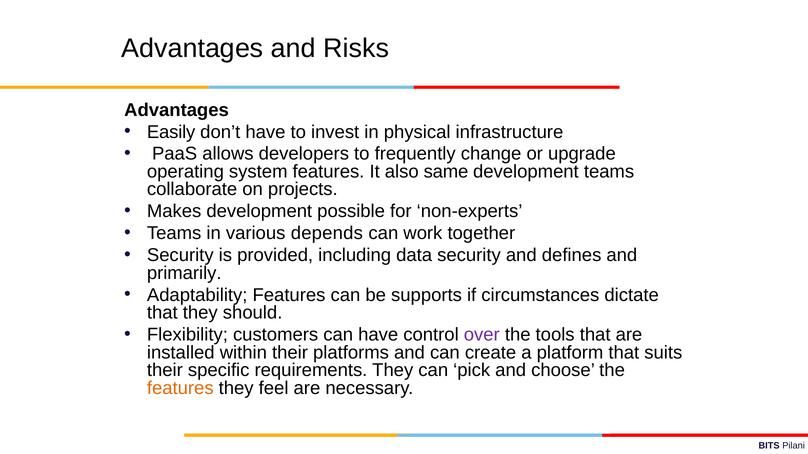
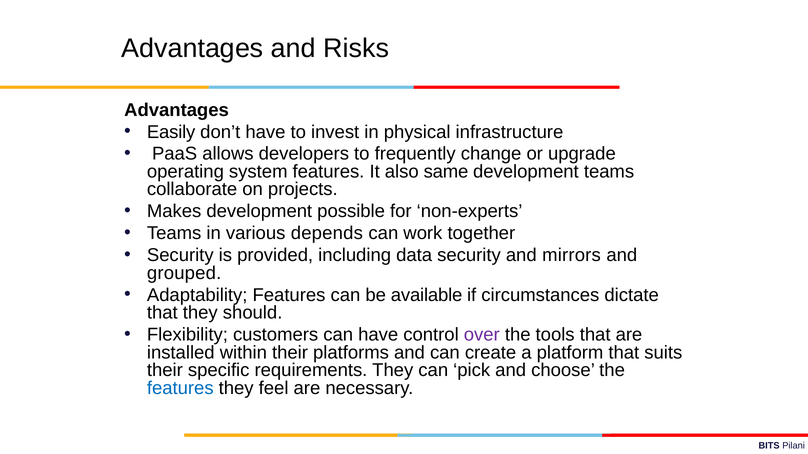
defines: defines -> mirrors
primarily: primarily -> grouped
supports: supports -> available
features at (180, 388) colour: orange -> blue
